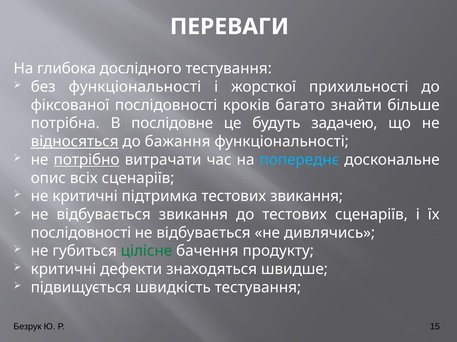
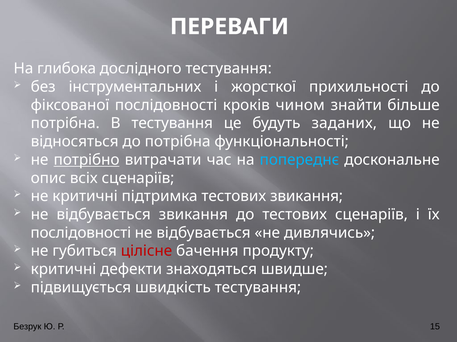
без функціональності: функціональності -> інструментальних
багато: багато -> чином
В послідовне: послідовне -> тестування
задачею: задачею -> заданих
відносяться underline: present -> none
до бажання: бажання -> потрібна
цілісне colour: green -> red
